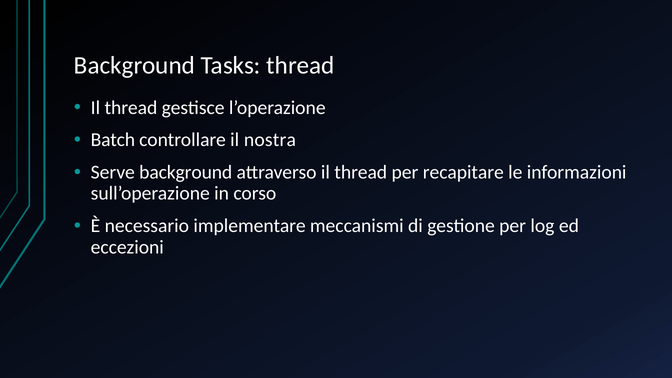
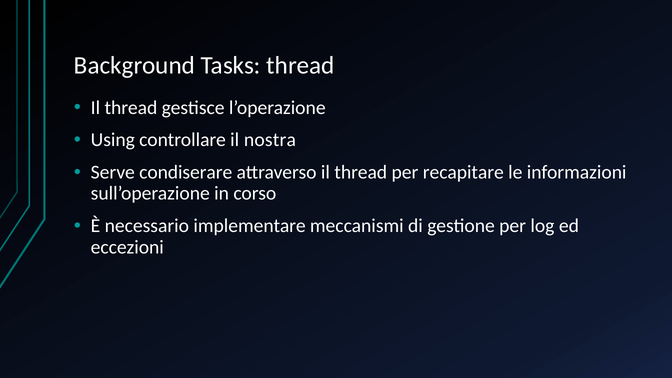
Batch: Batch -> Using
Serve background: background -> condiserare
